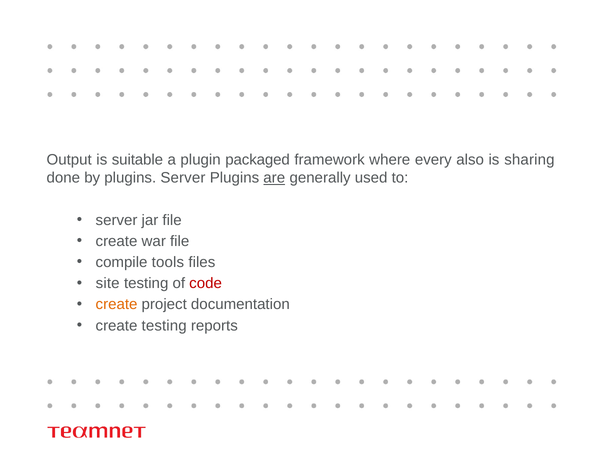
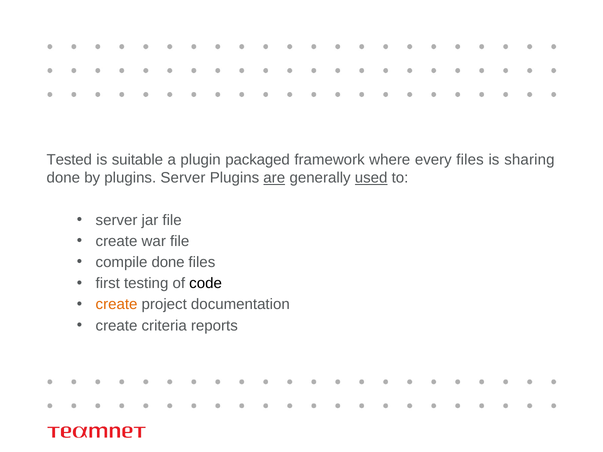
Output: Output -> Tested
every also: also -> files
used underline: none -> present
compile tools: tools -> done
site: site -> first
code colour: red -> black
create testing: testing -> criteria
